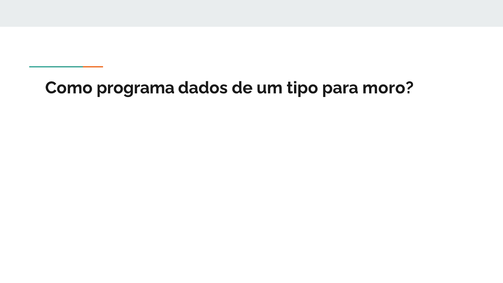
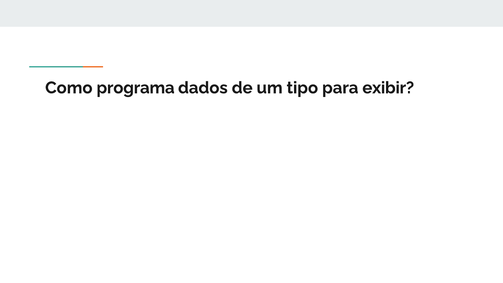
moro: moro -> exibir
